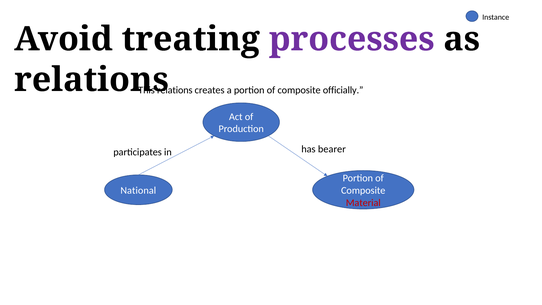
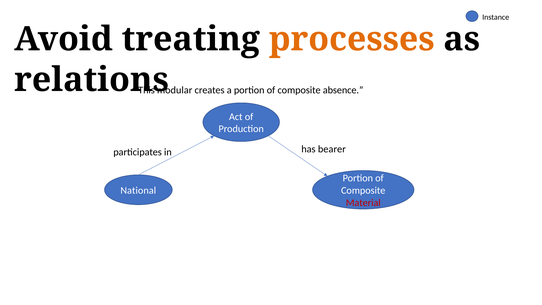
processes colour: purple -> orange
relations at (175, 90): relations -> modular
officially: officially -> absence
